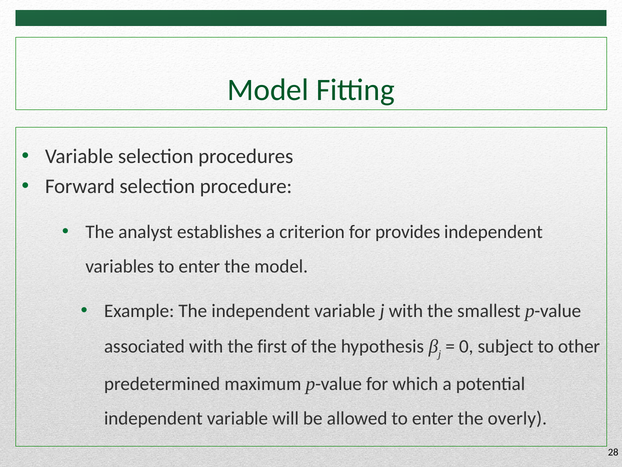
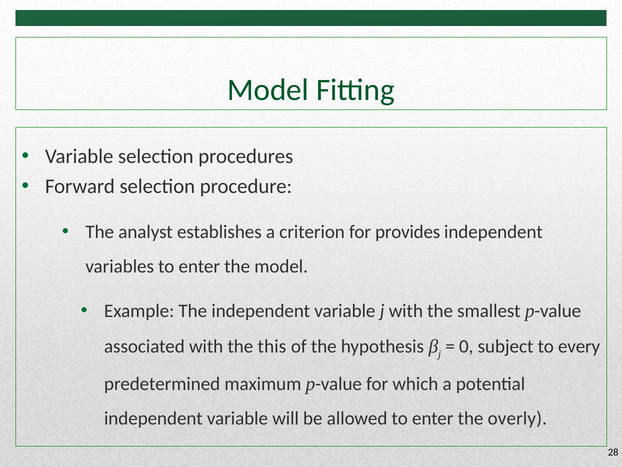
first: first -> this
other: other -> every
